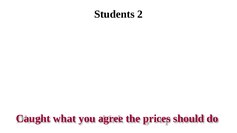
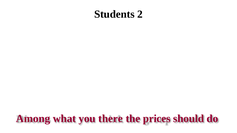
Caught: Caught -> Among
agree: agree -> there
